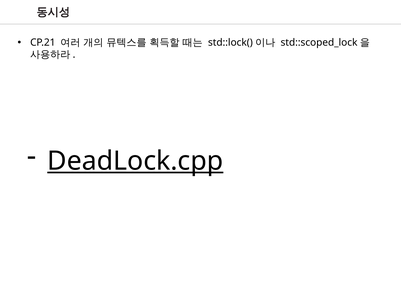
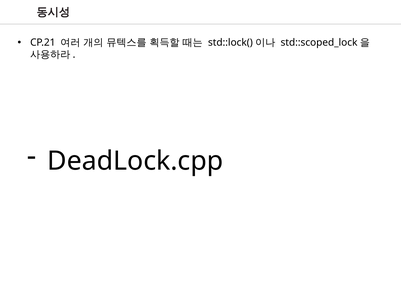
DeadLock.cpp underline: present -> none
